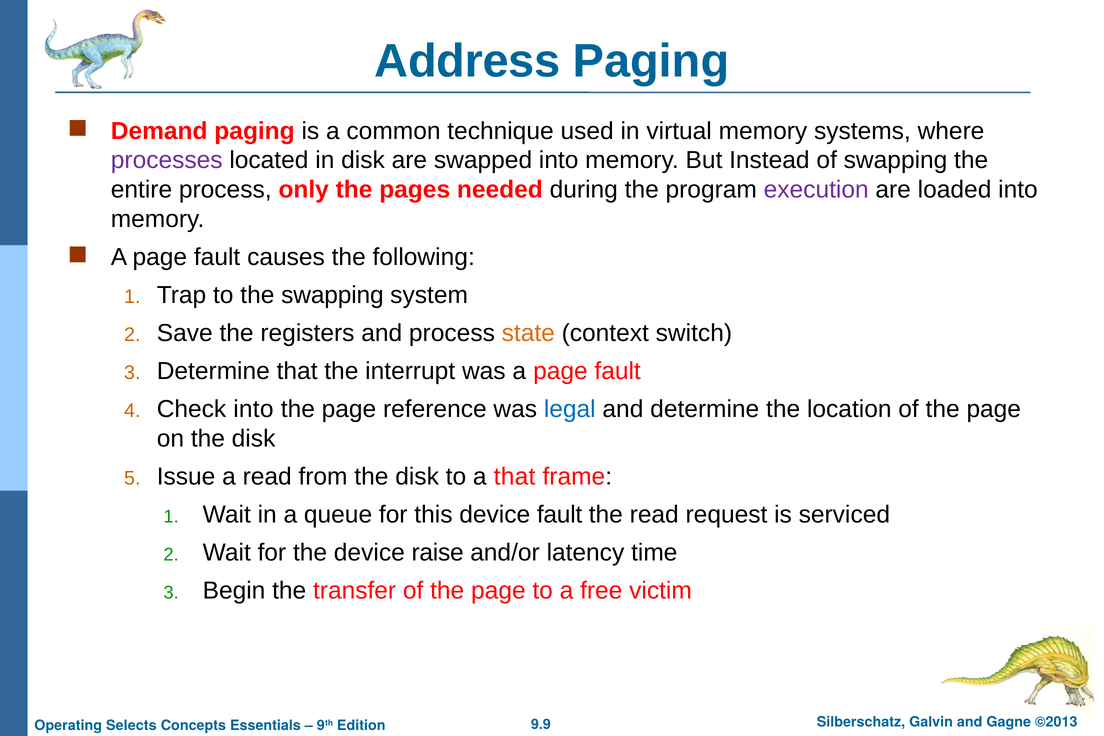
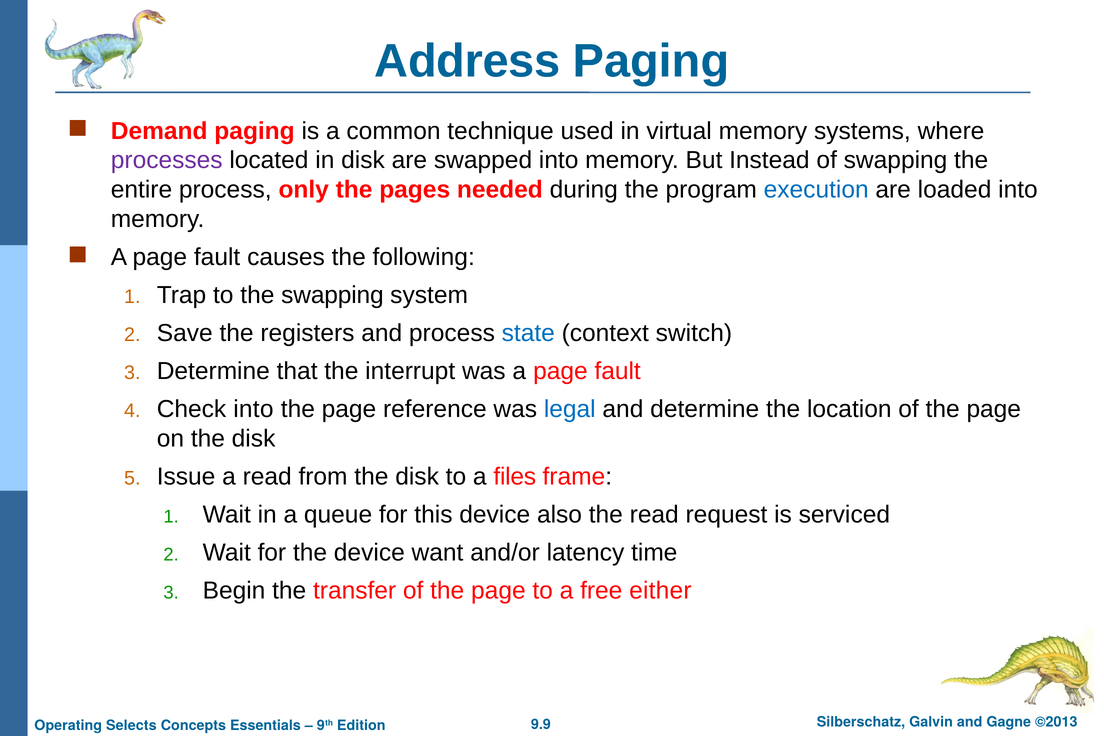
execution colour: purple -> blue
state colour: orange -> blue
a that: that -> files
device fault: fault -> also
raise: raise -> want
victim: victim -> either
